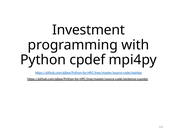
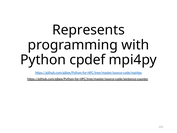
Investment: Investment -> Represents
